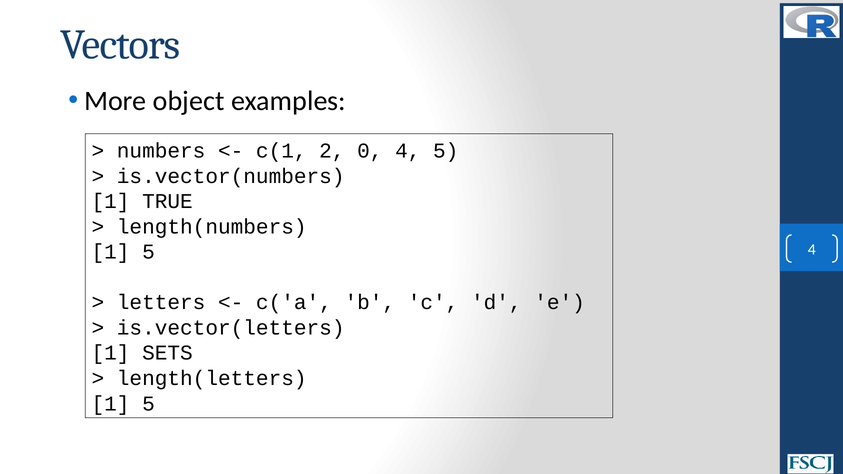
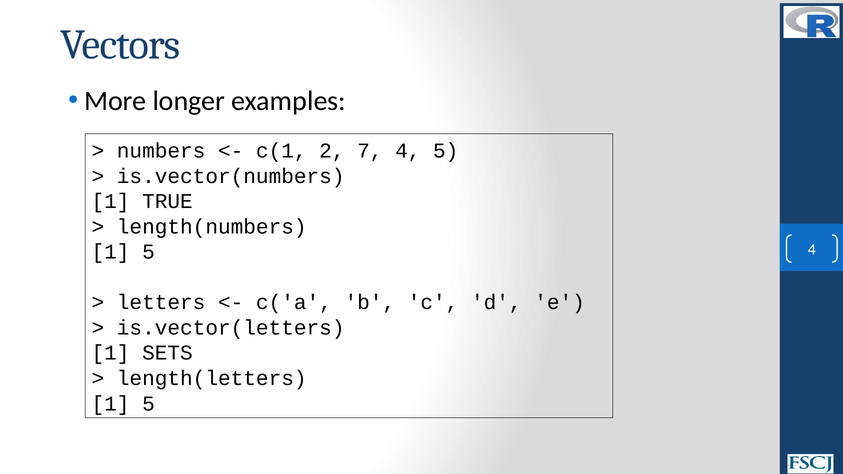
object: object -> longer
0: 0 -> 7
